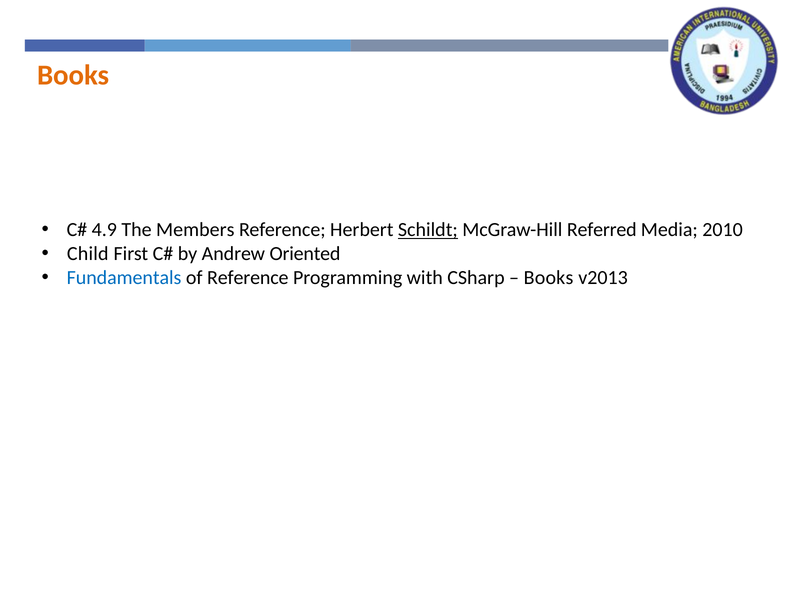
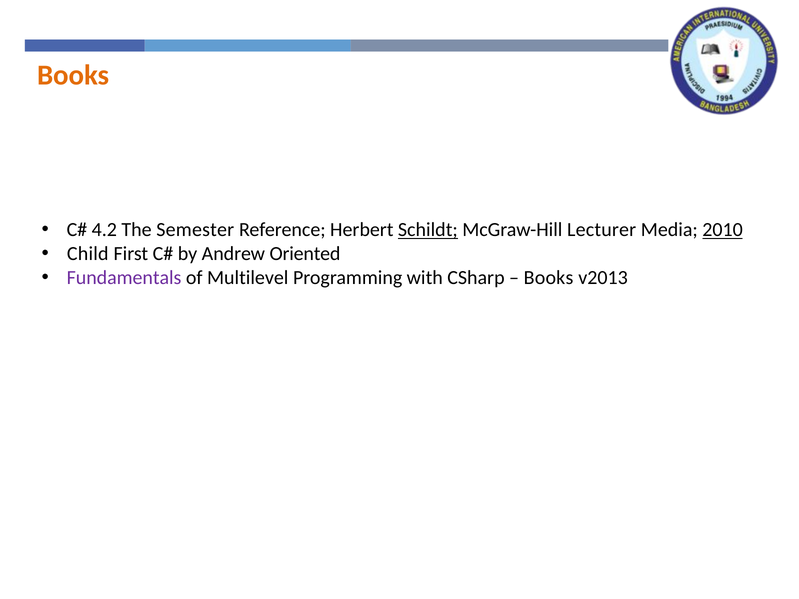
4.9: 4.9 -> 4.2
Members: Members -> Semester
Referred: Referred -> Lecturer
2010 underline: none -> present
Fundamentals colour: blue -> purple
of Reference: Reference -> Multilevel
